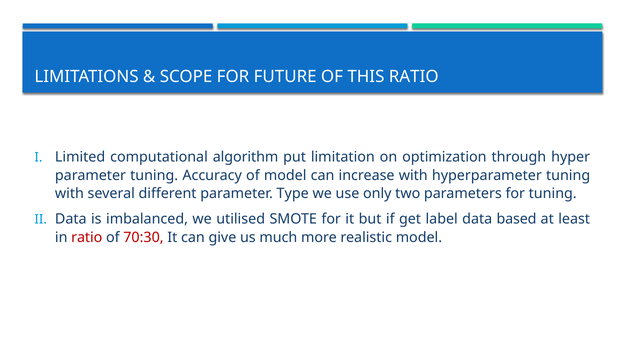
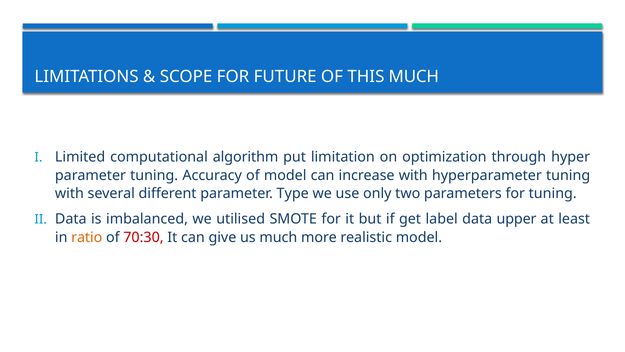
THIS RATIO: RATIO -> MUCH
based: based -> upper
ratio at (87, 237) colour: red -> orange
